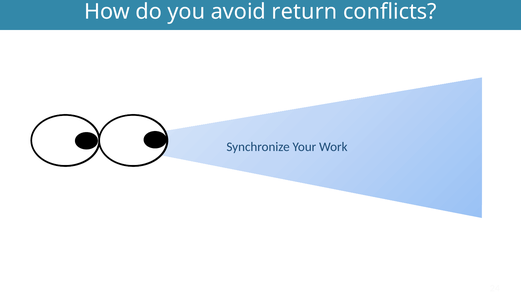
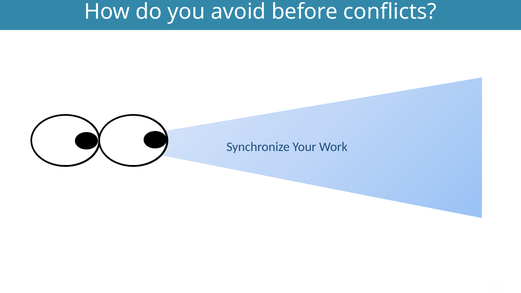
return: return -> before
